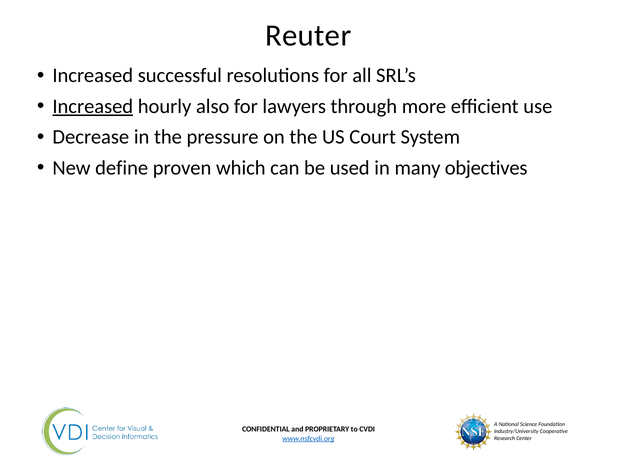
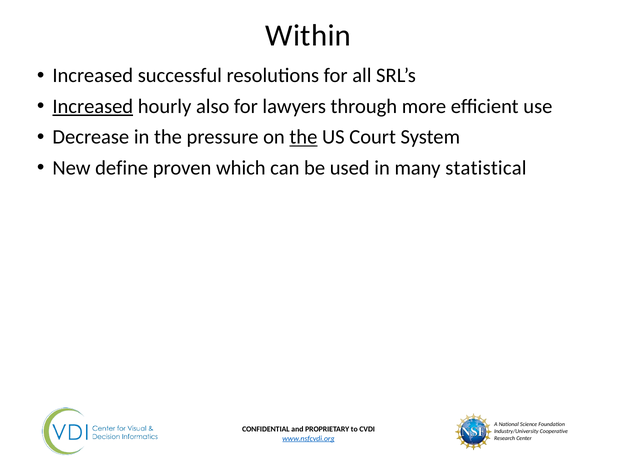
Reuter: Reuter -> Within
the at (303, 137) underline: none -> present
objectives: objectives -> statistical
